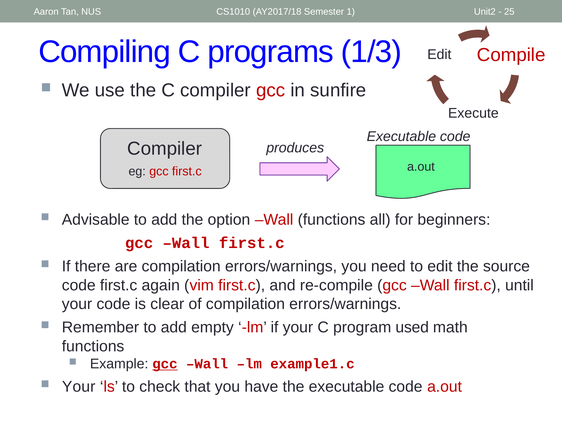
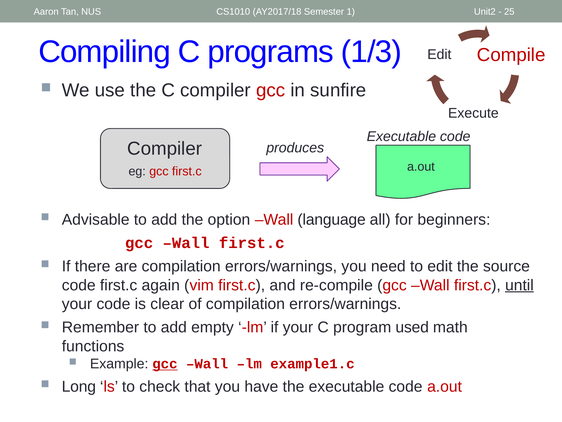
Wall functions: functions -> language
until underline: none -> present
Your at (79, 386): Your -> Long
